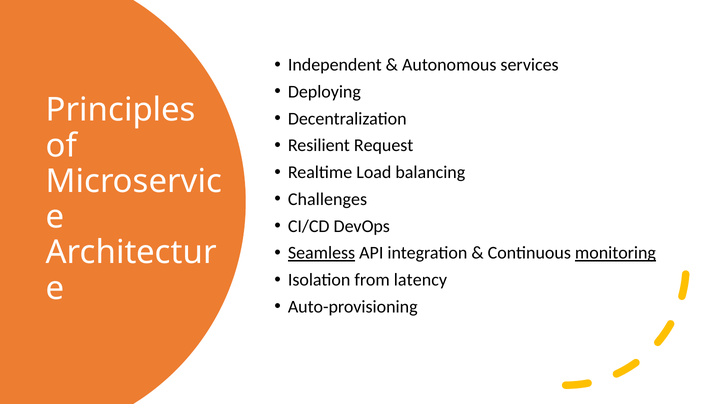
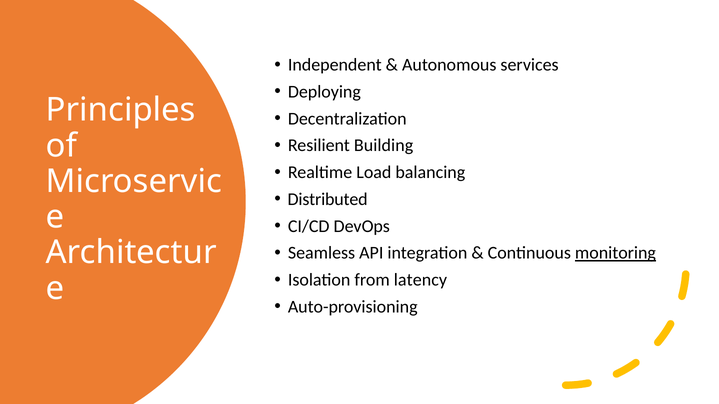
Request: Request -> Building
Challenges: Challenges -> Distributed
Seamless underline: present -> none
